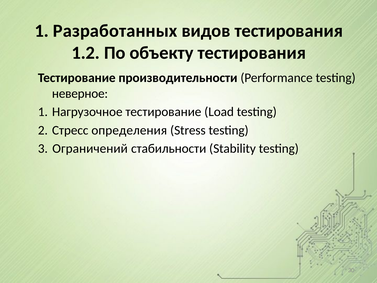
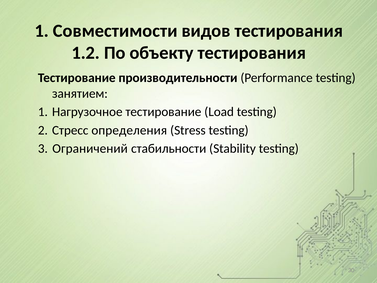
Разработанных: Разработанных -> Совместимости
неверное: неверное -> занятием
